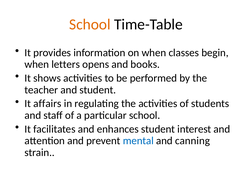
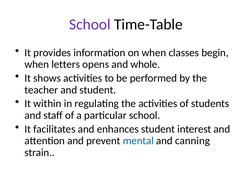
School at (90, 24) colour: orange -> purple
books: books -> whole
affairs: affairs -> within
